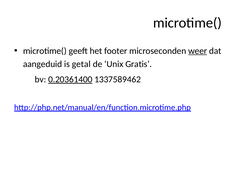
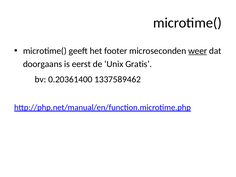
aangeduid: aangeduid -> doorgaans
getal: getal -> eerst
0.20361400 underline: present -> none
